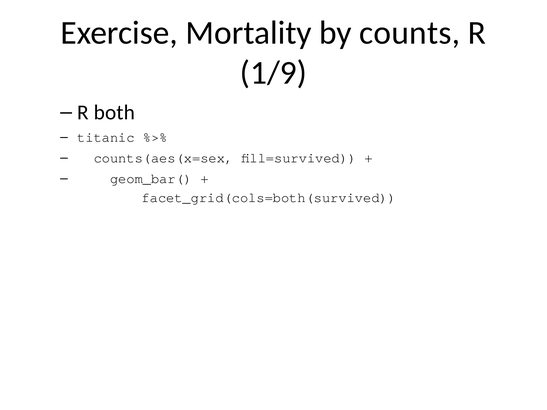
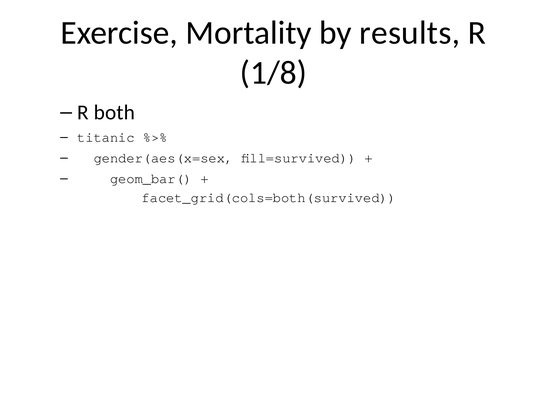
counts: counts -> results
1/9: 1/9 -> 1/8
counts(aes(x=sex: counts(aes(x=sex -> gender(aes(x=sex
